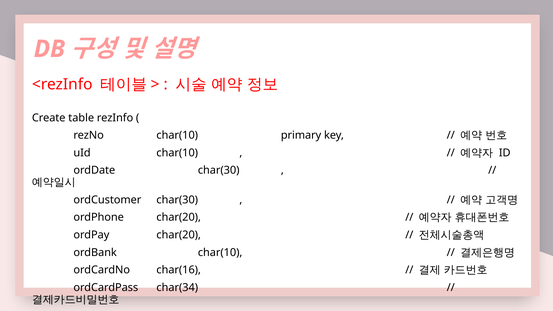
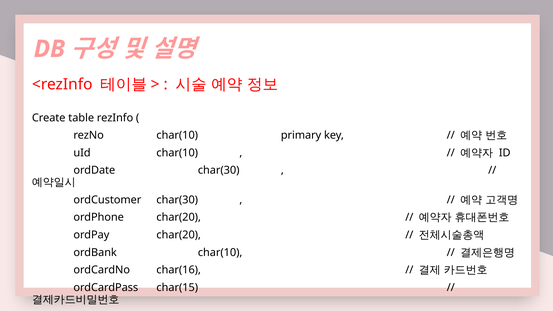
char(34: char(34 -> char(15
